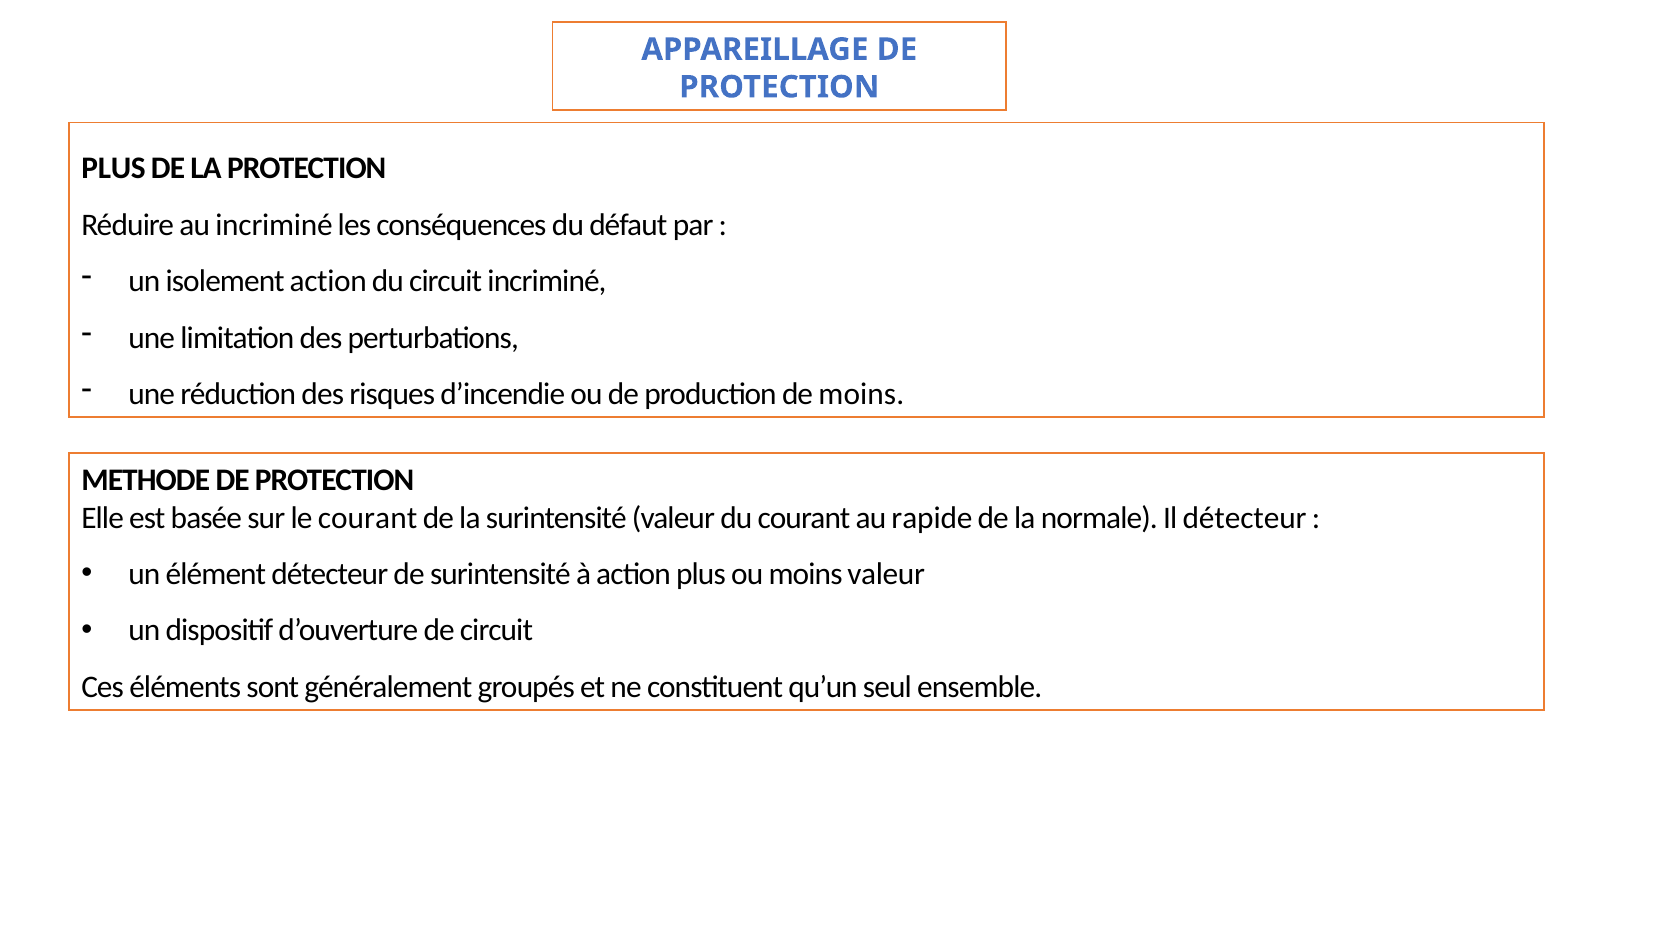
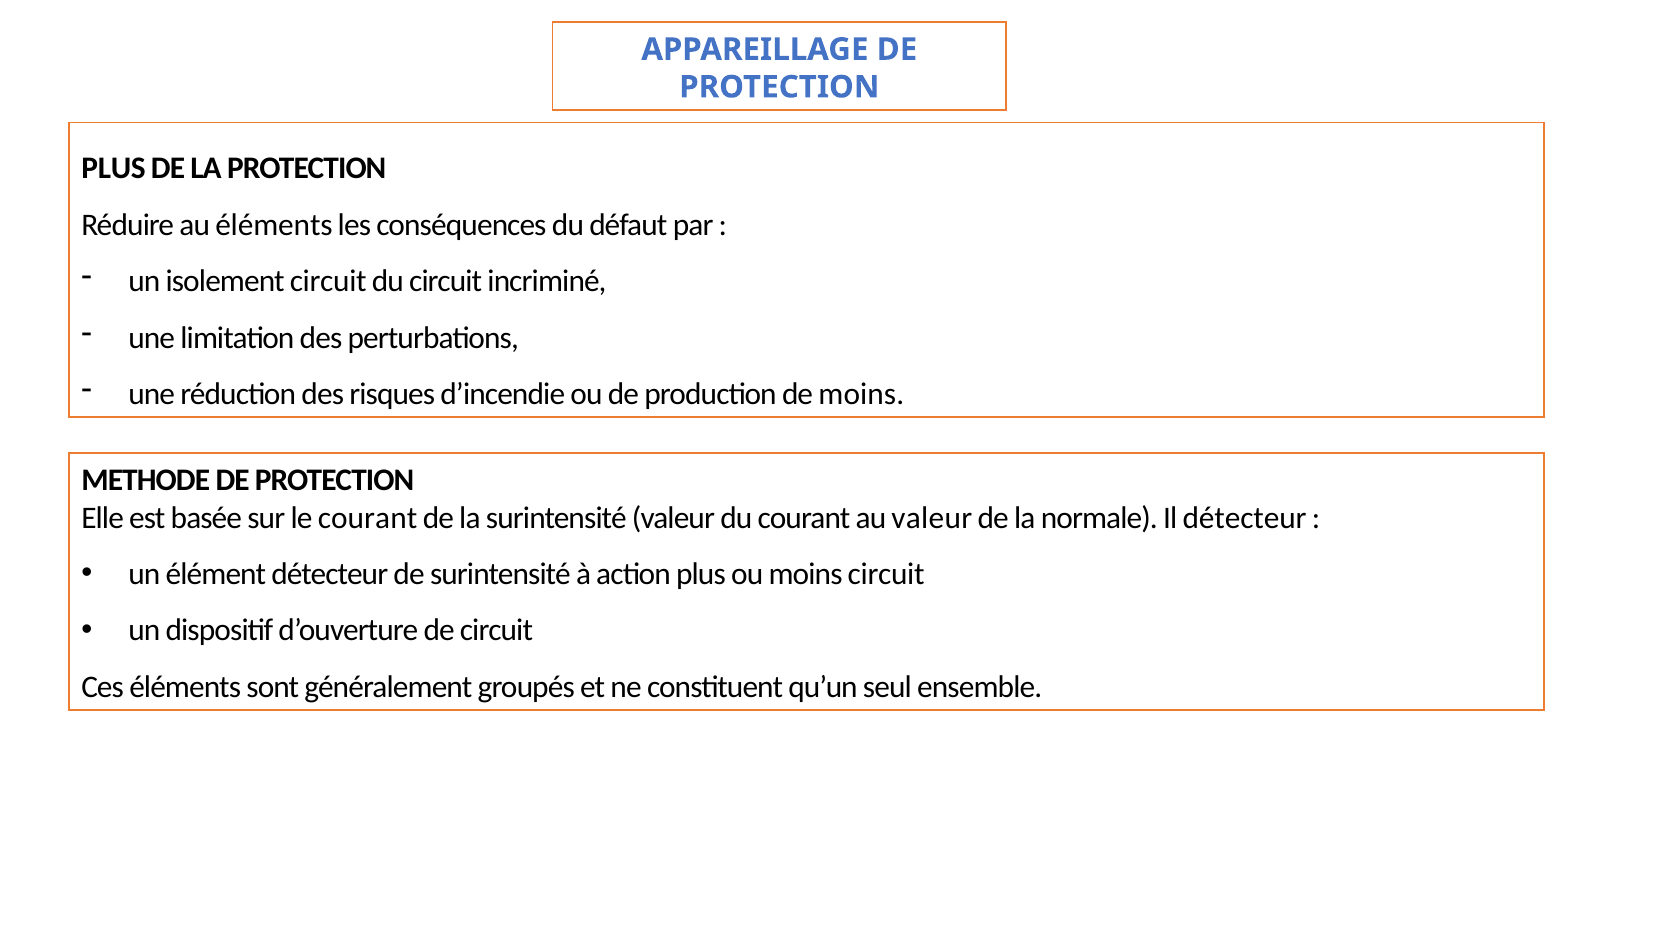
au incriminé: incriminé -> éléments
isolement action: action -> circuit
au rapide: rapide -> valeur
moins valeur: valeur -> circuit
